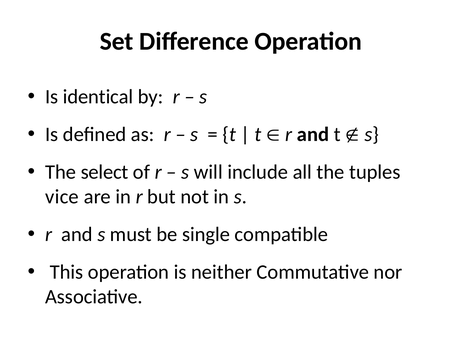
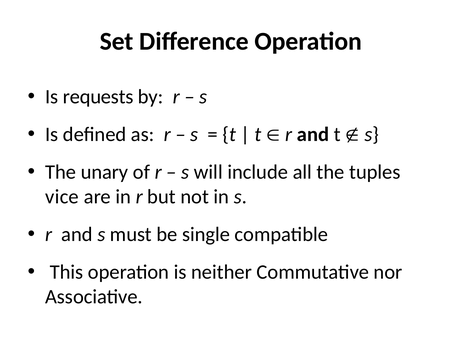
identical: identical -> requests
select: select -> unary
